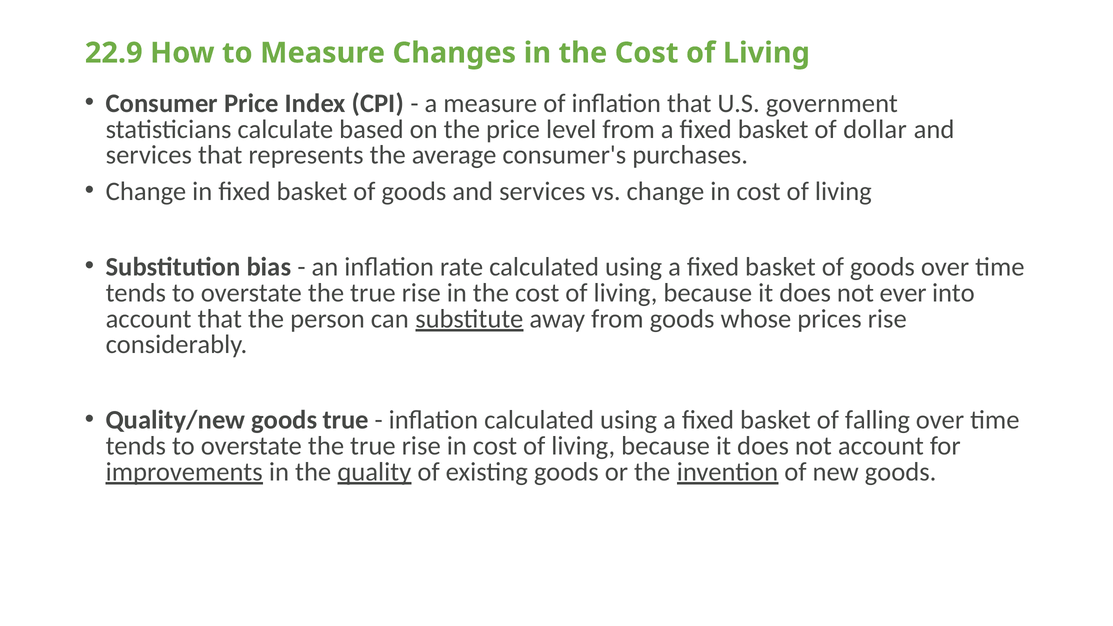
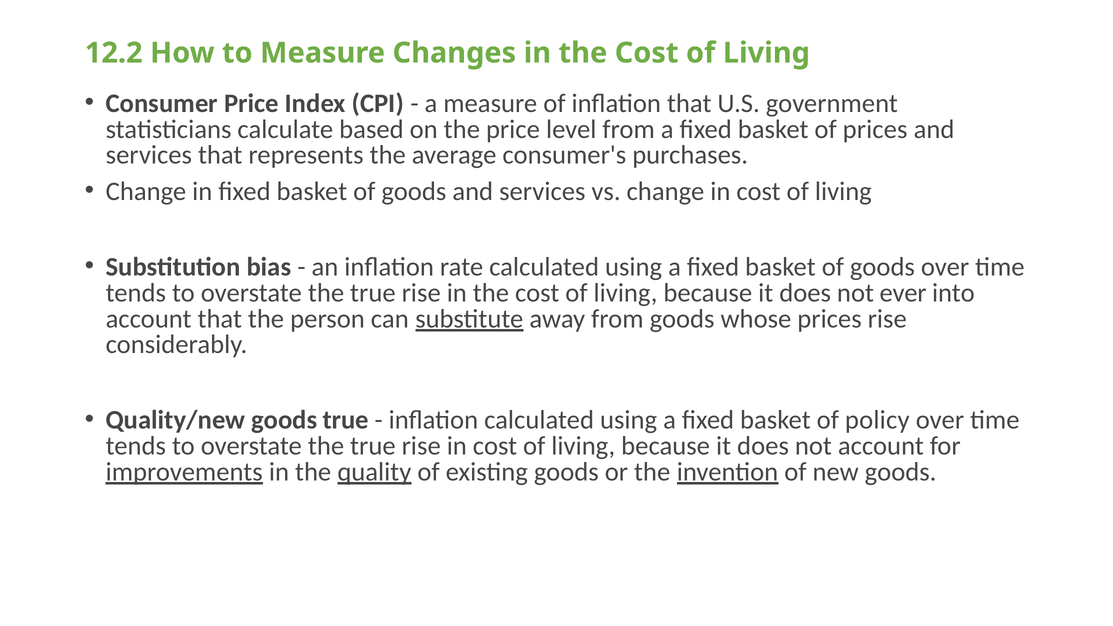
22.9: 22.9 -> 12.2
of dollar: dollar -> prices
falling: falling -> policy
